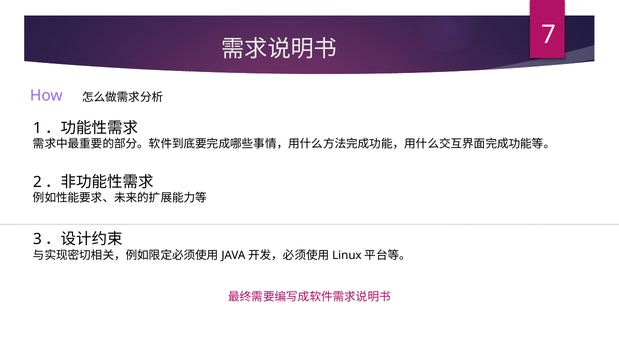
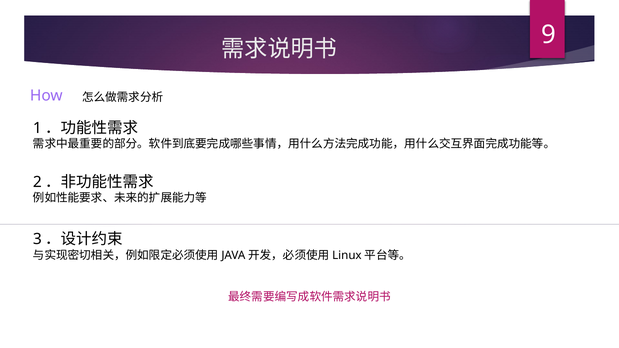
7: 7 -> 9
